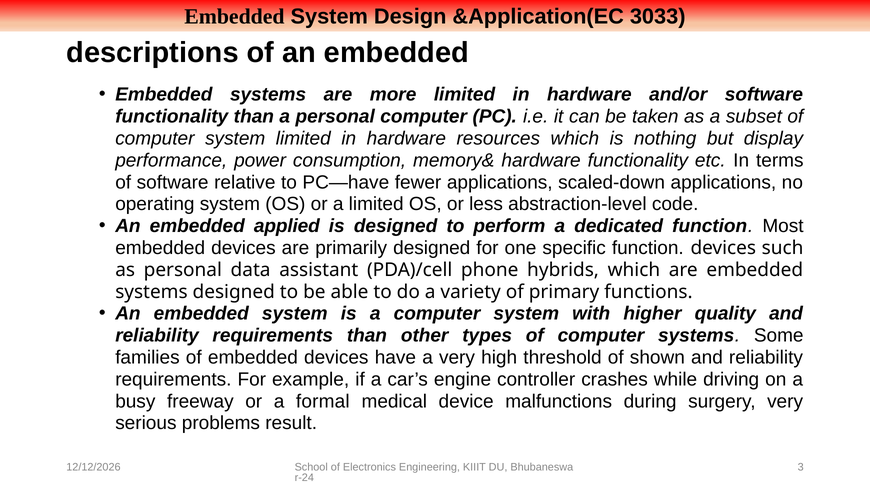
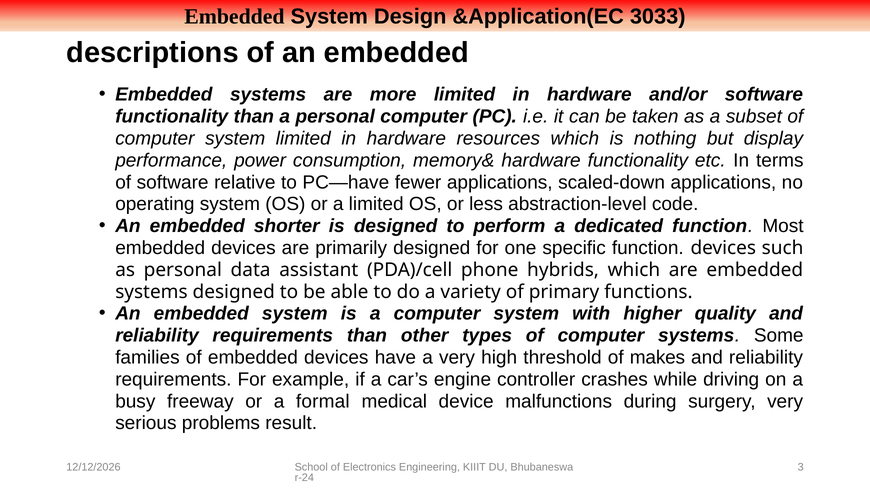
applied: applied -> shorter
shown: shown -> makes
